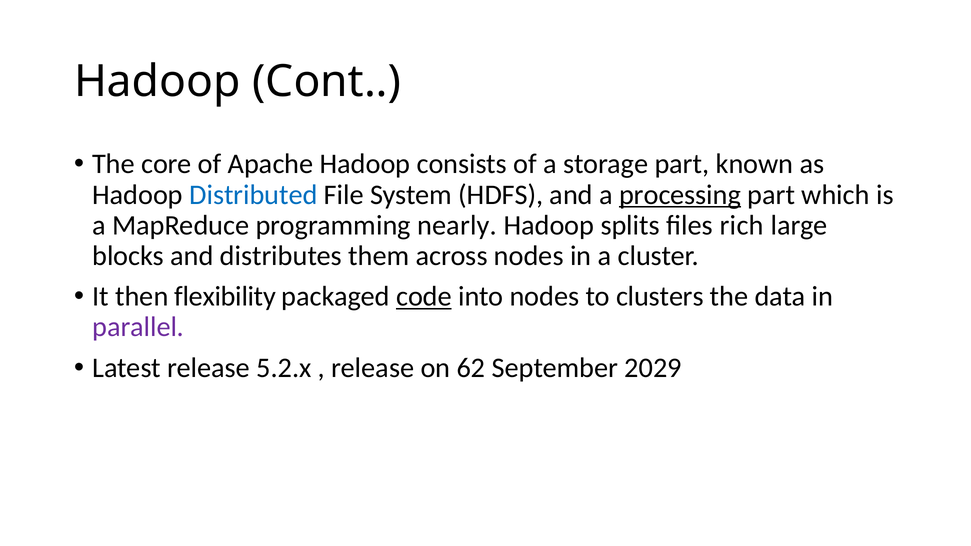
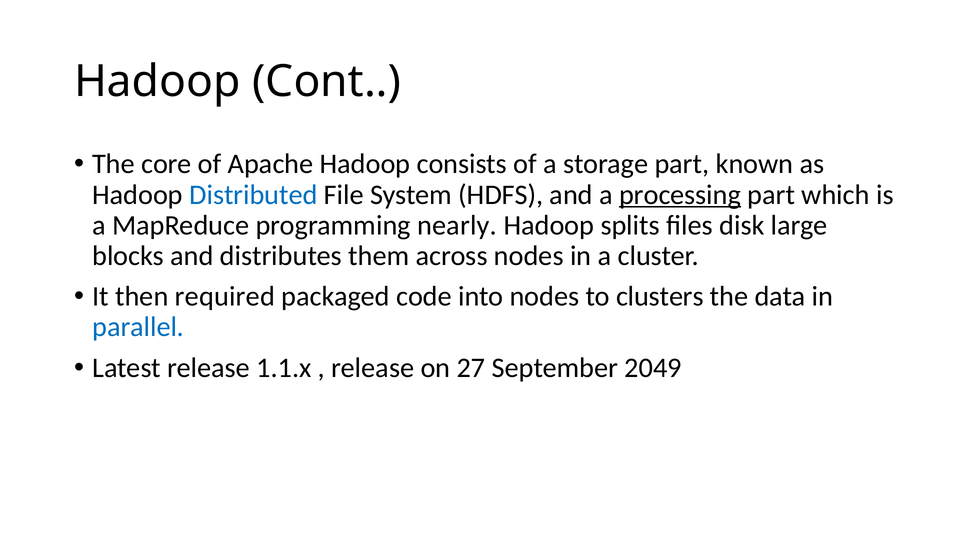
rich: rich -> disk
flexibility: flexibility -> required
code underline: present -> none
parallel colour: purple -> blue
5.2.x: 5.2.x -> 1.1.x
62: 62 -> 27
2029: 2029 -> 2049
